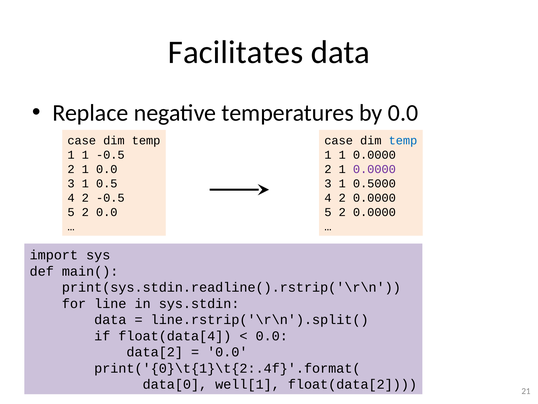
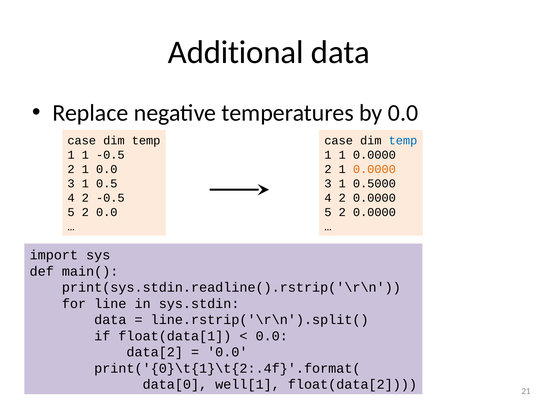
Facilitates: Facilitates -> Additional
0.0000 at (374, 169) colour: purple -> orange
float(data[4: float(data[4 -> float(data[1
